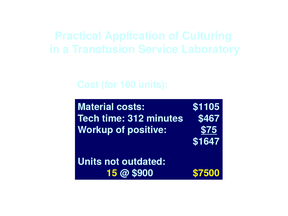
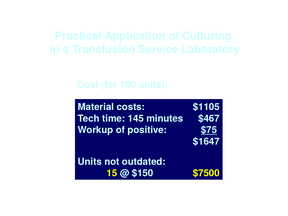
312: 312 -> 145
$900: $900 -> $150
